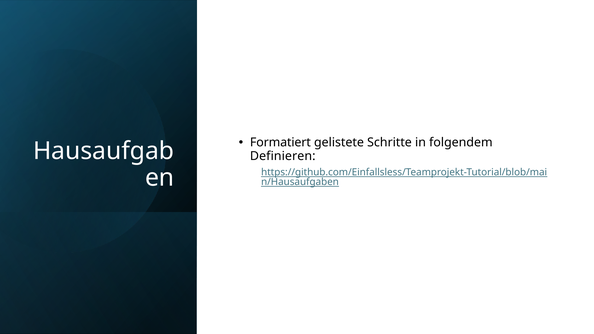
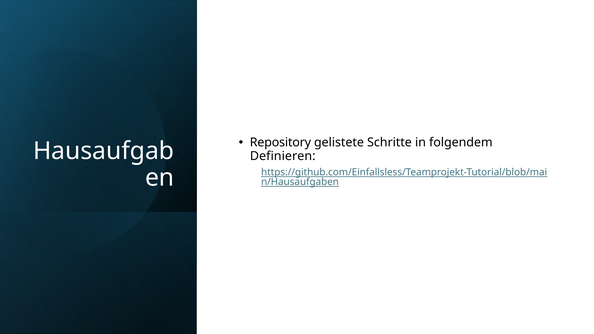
Formatiert: Formatiert -> Repository
